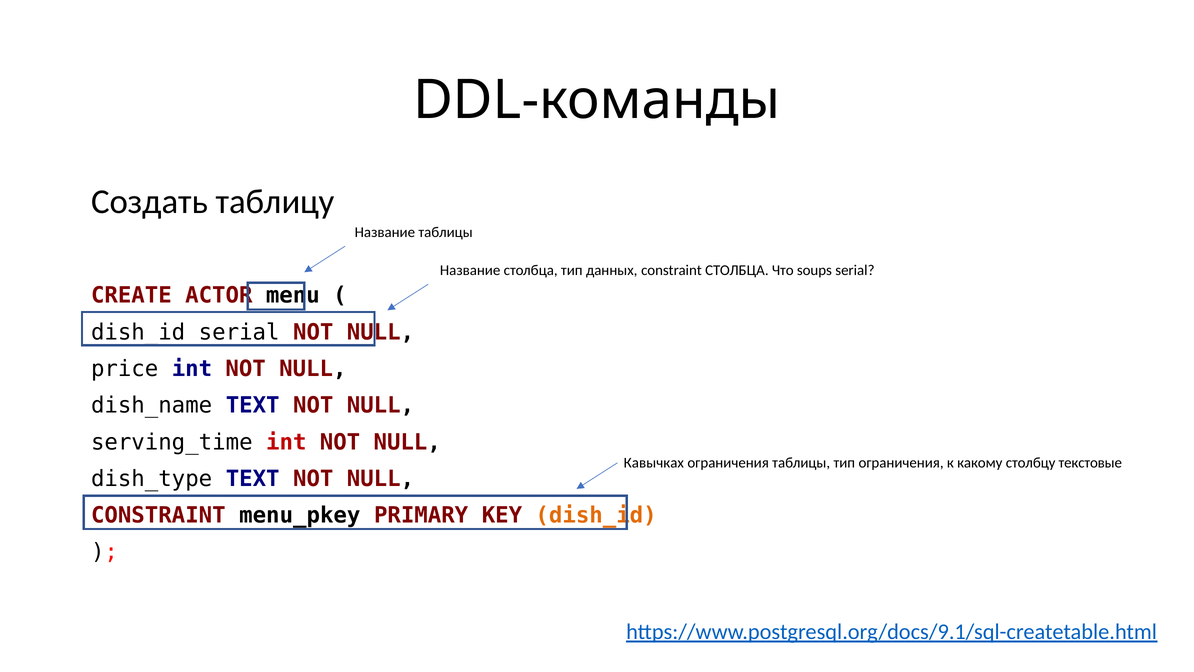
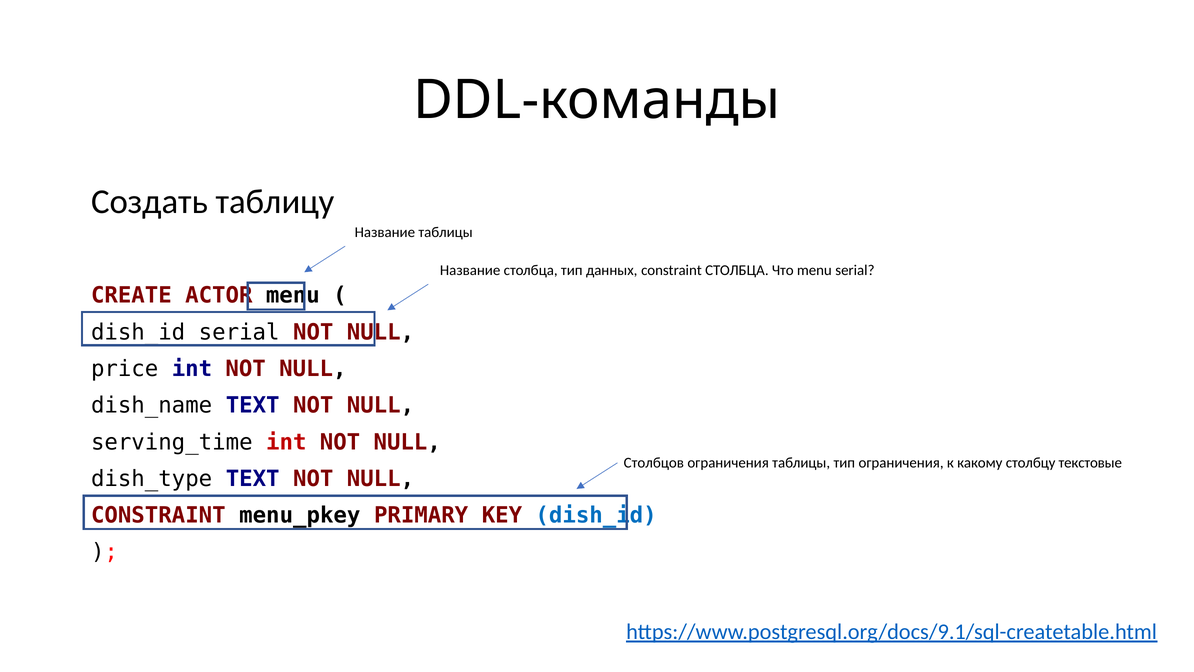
Что soups: soups -> menu
Кавычках: Кавычках -> Столбцов
dish_id at (596, 515) colour: orange -> blue
